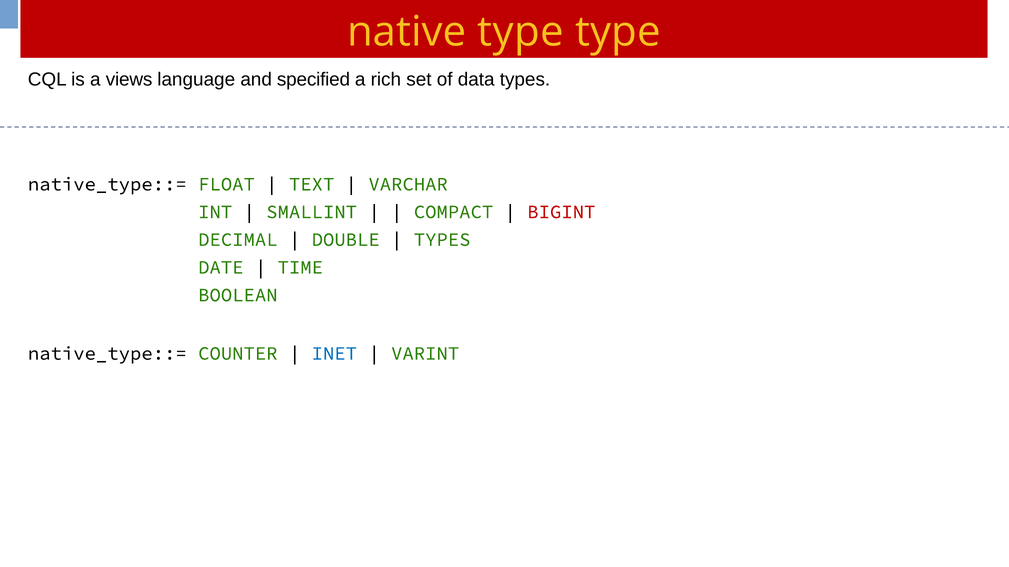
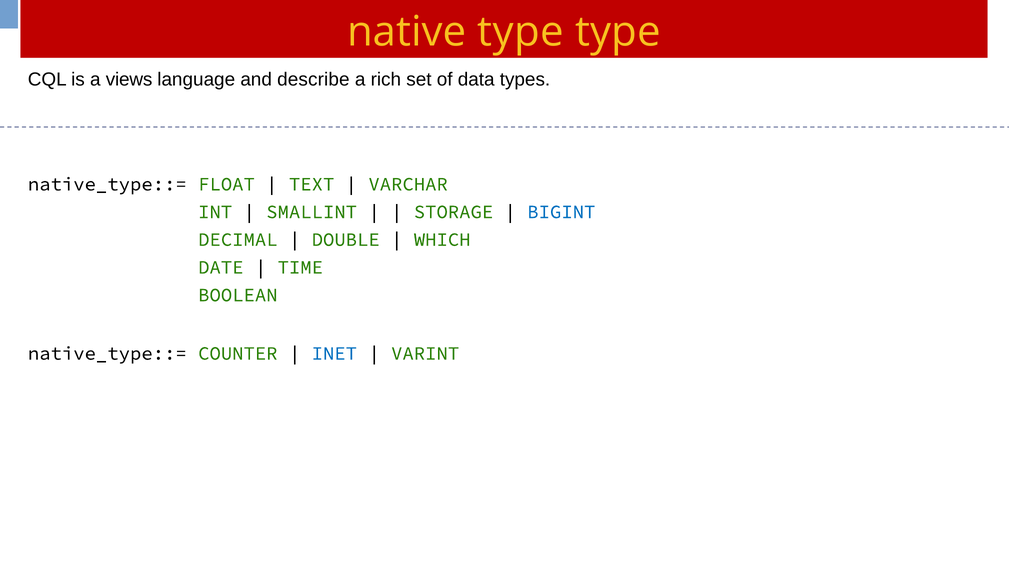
specified: specified -> describe
COMPACT: COMPACT -> STORAGE
BIGINT colour: red -> blue
TYPES at (442, 240): TYPES -> WHICH
